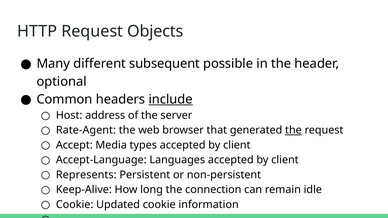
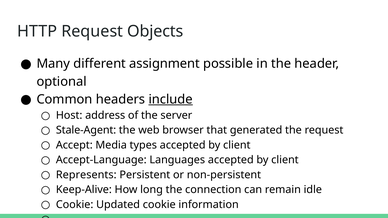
subsequent: subsequent -> assignment
Rate-Agent: Rate-Agent -> Stale-Agent
the at (293, 130) underline: present -> none
